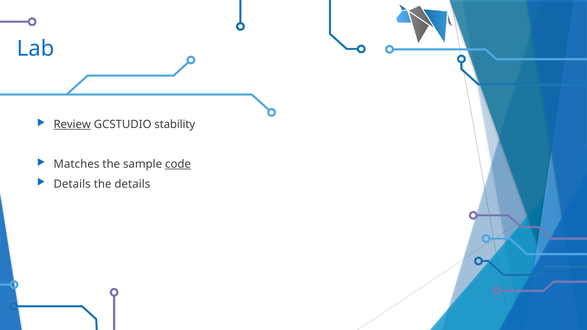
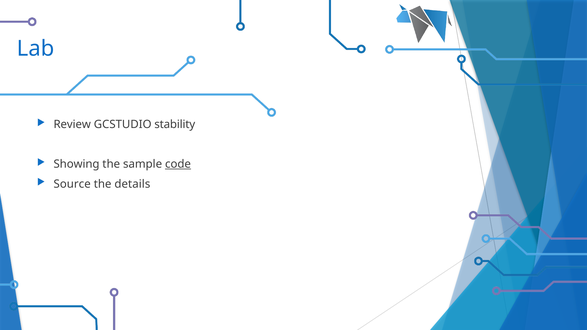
Review underline: present -> none
Matches: Matches -> Showing
Details at (72, 184): Details -> Source
